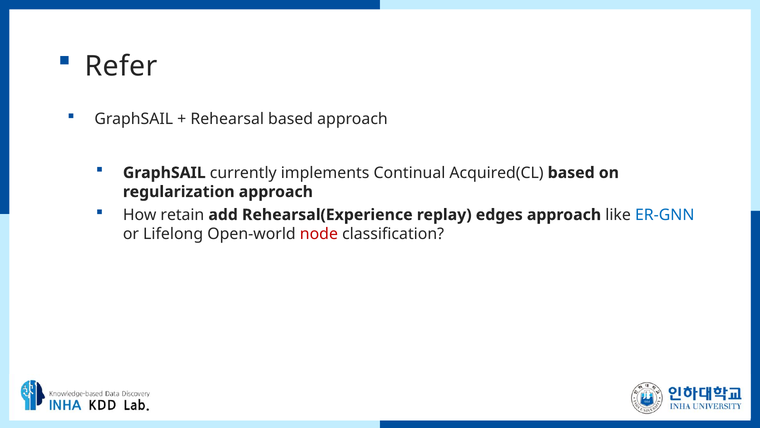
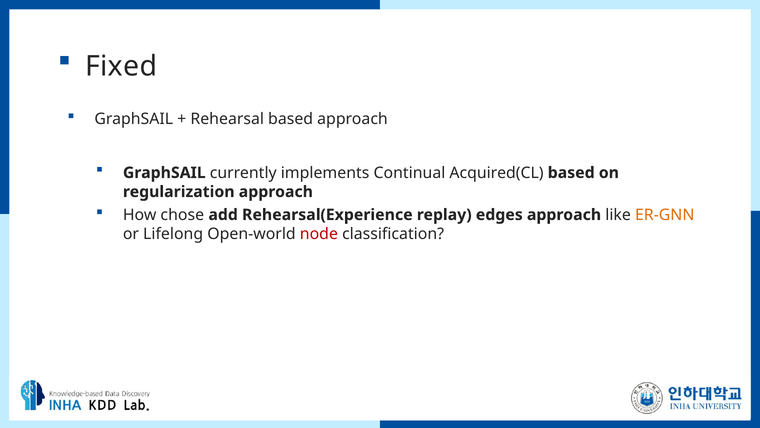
Refer: Refer -> Fixed
retain: retain -> chose
ER-GNN colour: blue -> orange
